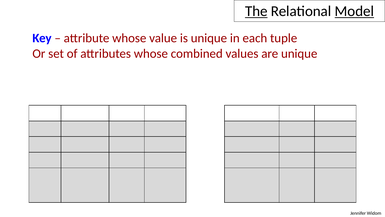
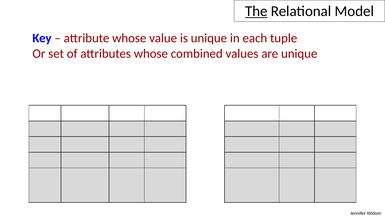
Model underline: present -> none
